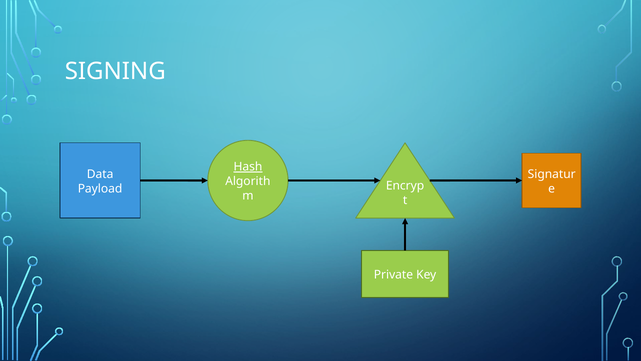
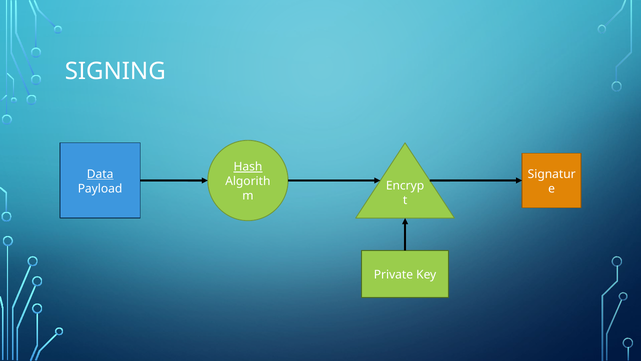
Data underline: none -> present
